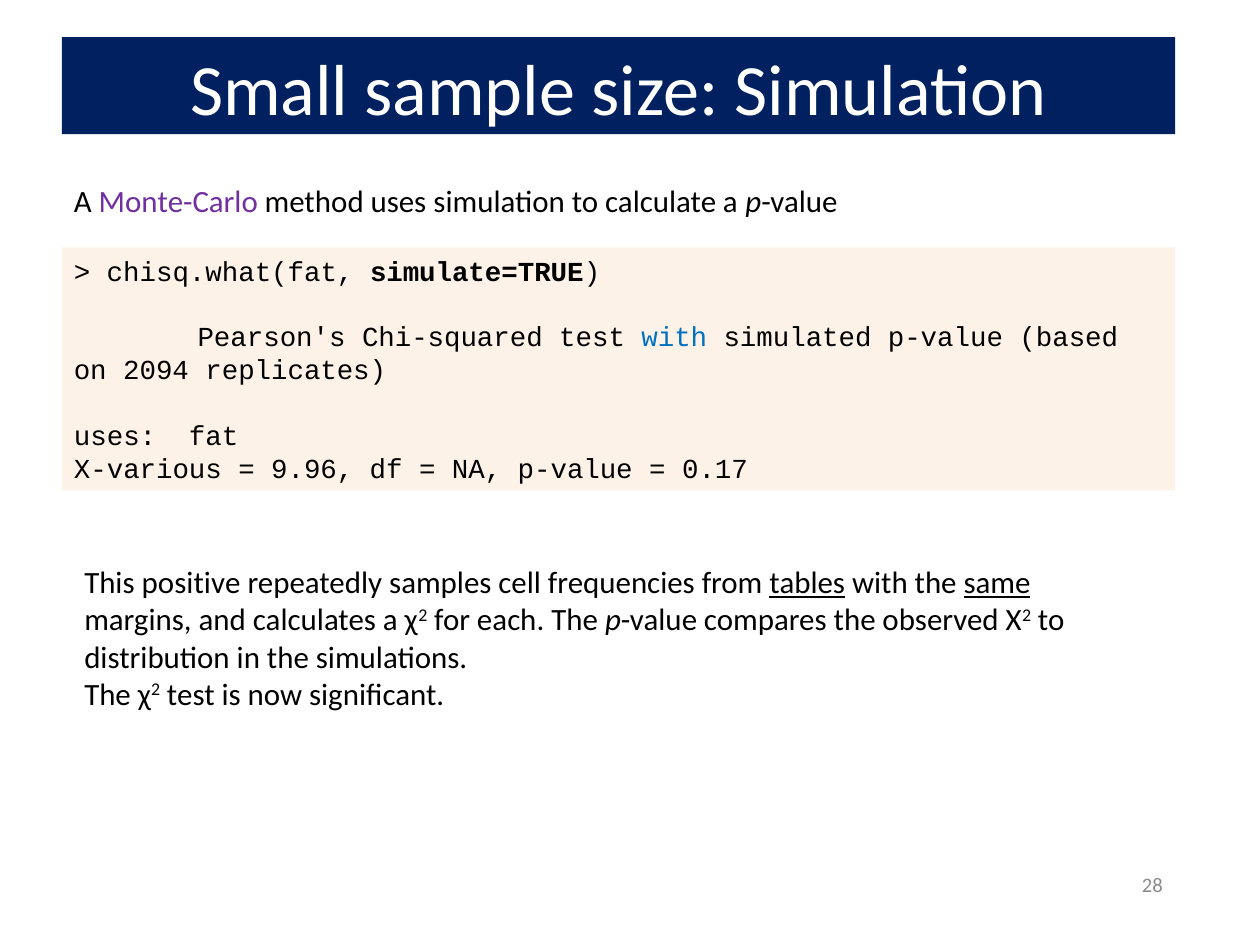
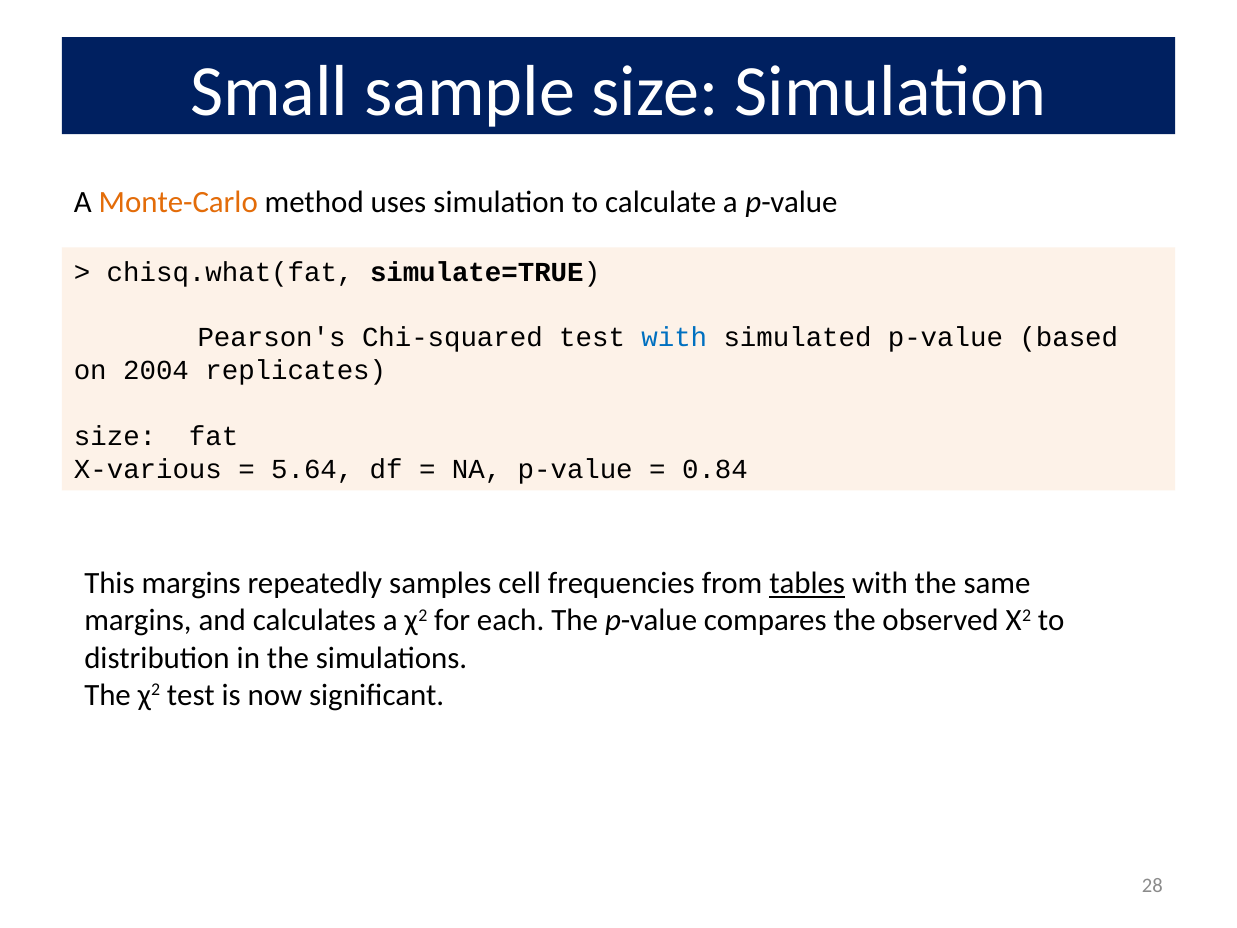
Monte-Carlo colour: purple -> orange
2094: 2094 -> 2004
uses at (115, 437): uses -> size
9.96: 9.96 -> 5.64
0.17: 0.17 -> 0.84
This positive: positive -> margins
same underline: present -> none
